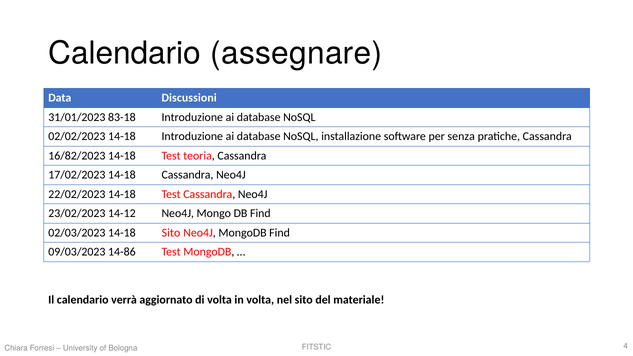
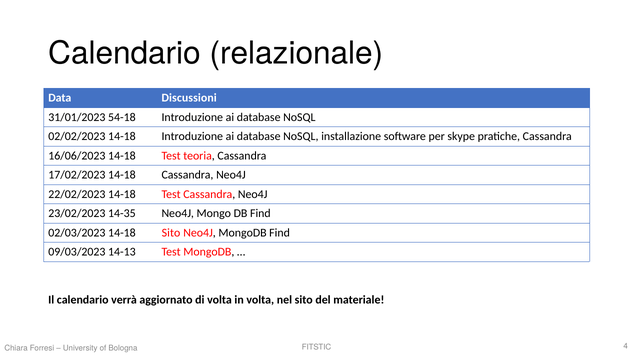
assegnare: assegnare -> relazionale
83-18: 83-18 -> 54-18
senza: senza -> skype
16/82/2023: 16/82/2023 -> 16/06/2023
14-12: 14-12 -> 14-35
14-86: 14-86 -> 14-13
